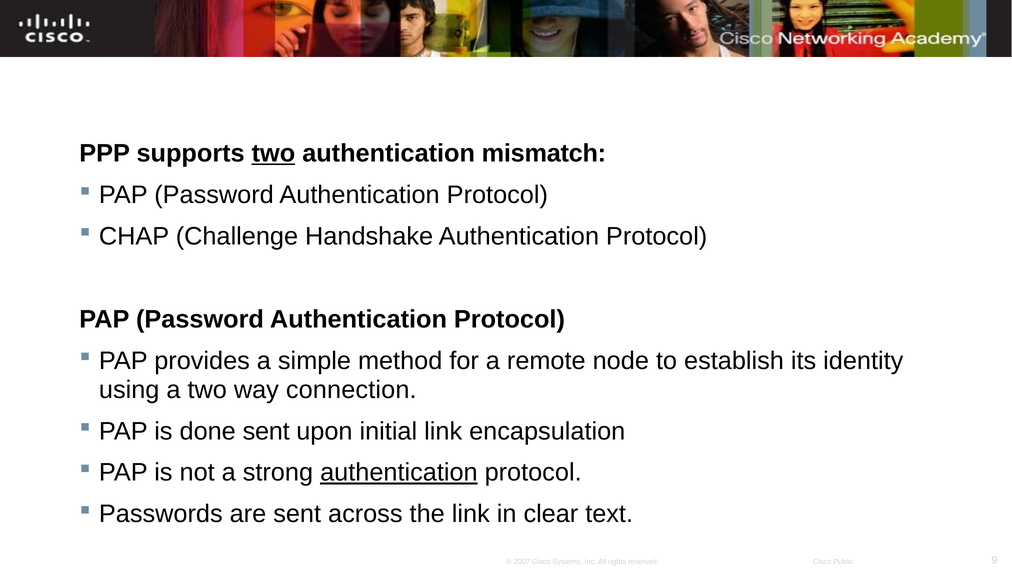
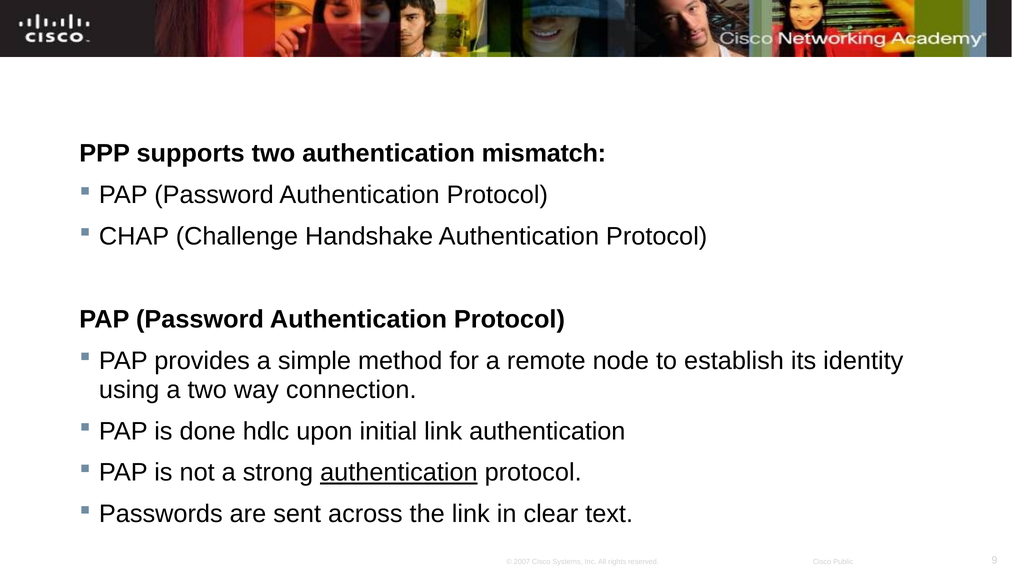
two at (273, 154) underline: present -> none
done sent: sent -> hdlc
link encapsulation: encapsulation -> authentication
